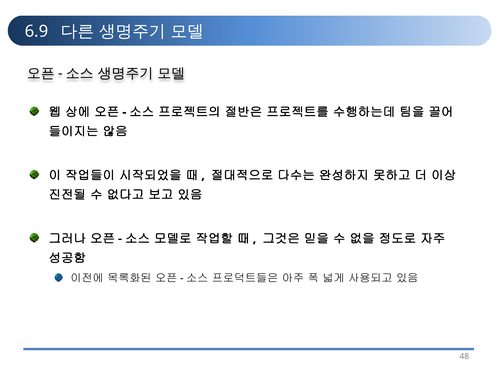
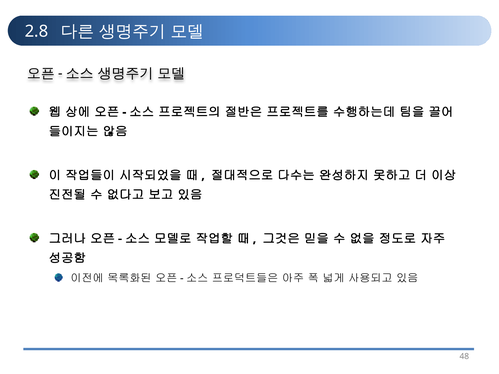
6.9: 6.9 -> 2.8
